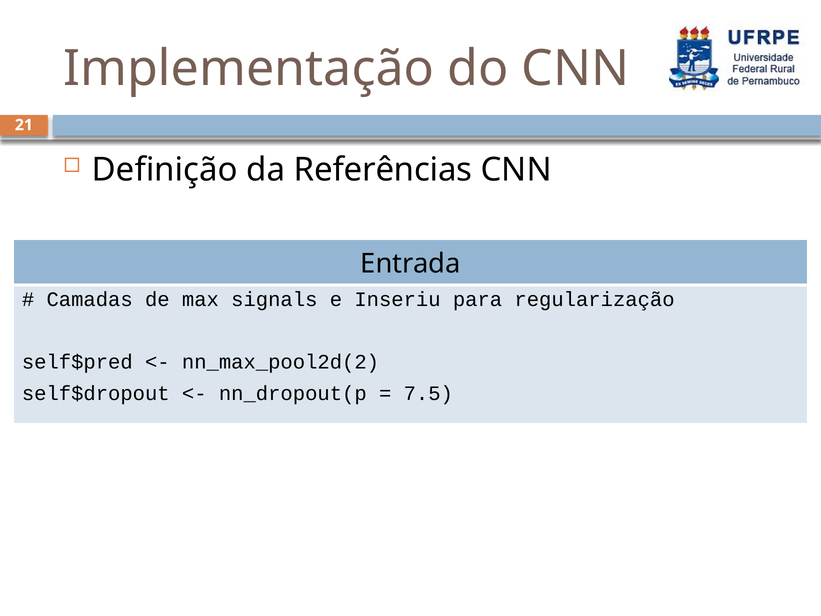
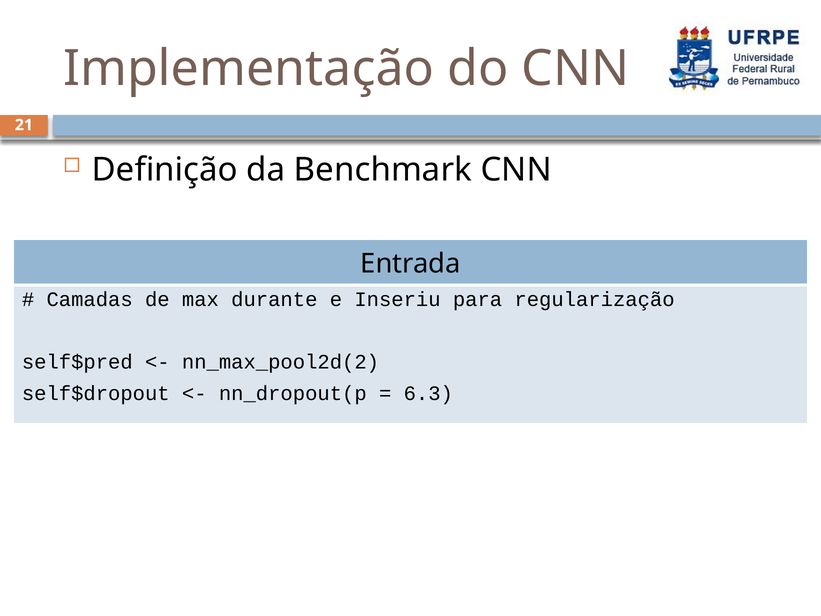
Referências: Referências -> Benchmark
signals: signals -> durante
7.5: 7.5 -> 6.3
